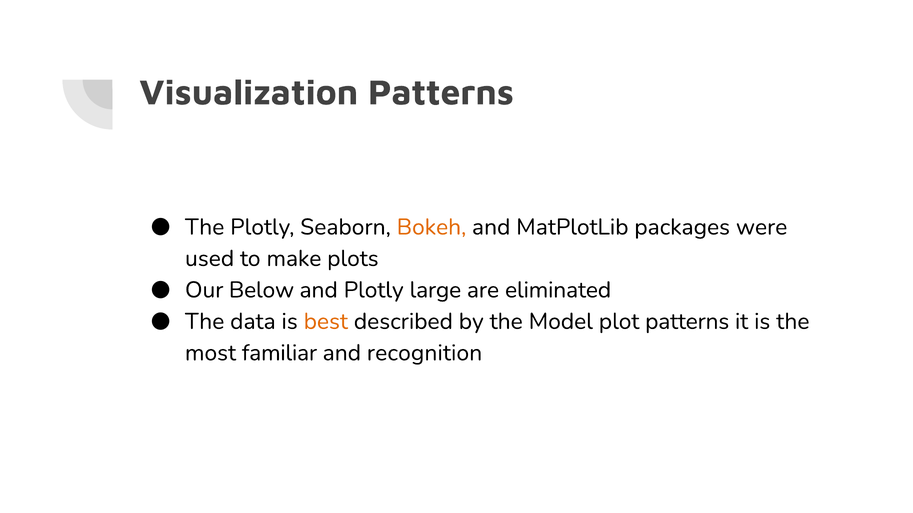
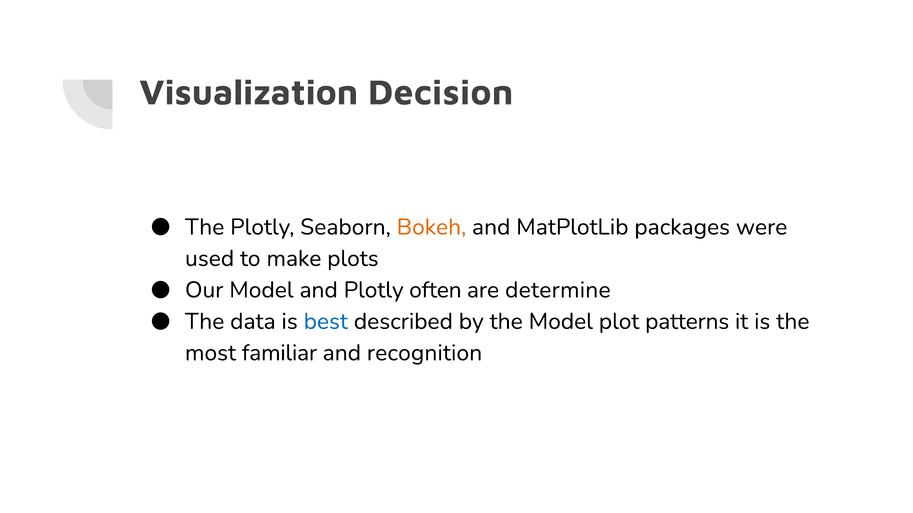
Visualization Patterns: Patterns -> Decision
Our Below: Below -> Model
large: large -> often
eliminated: eliminated -> determine
best colour: orange -> blue
